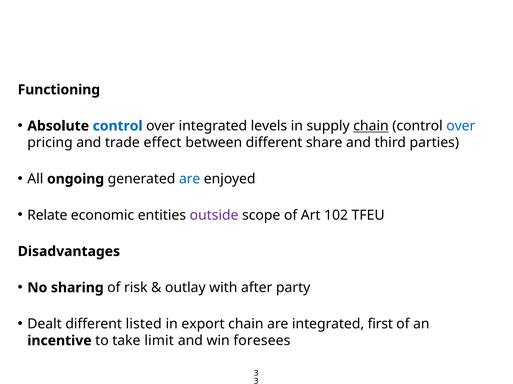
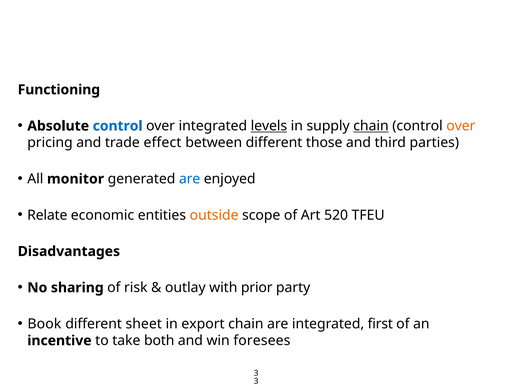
levels underline: none -> present
over at (461, 126) colour: blue -> orange
share: share -> those
ongoing: ongoing -> monitor
outside colour: purple -> orange
102: 102 -> 520
after: after -> prior
Dealt: Dealt -> Book
listed: listed -> sheet
limit: limit -> both
